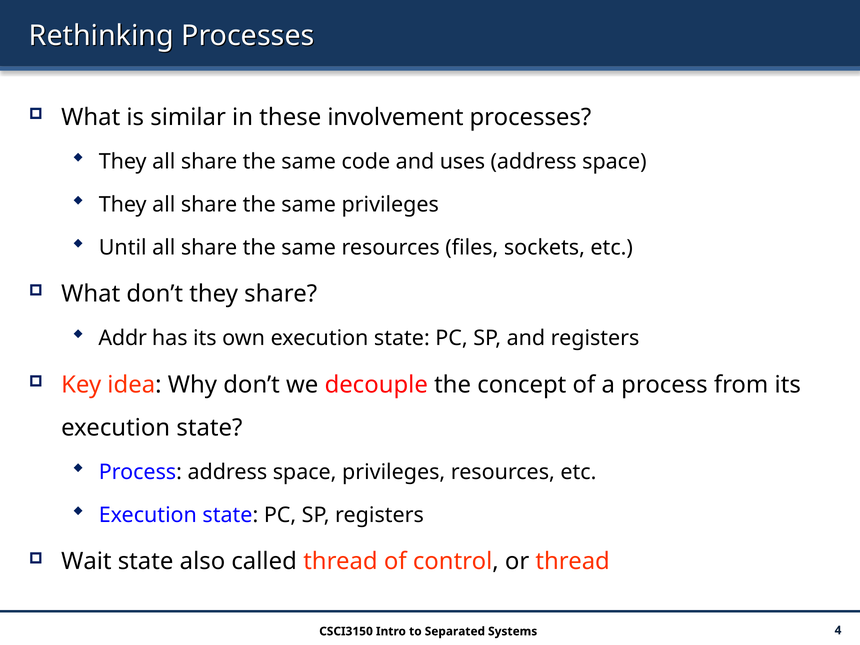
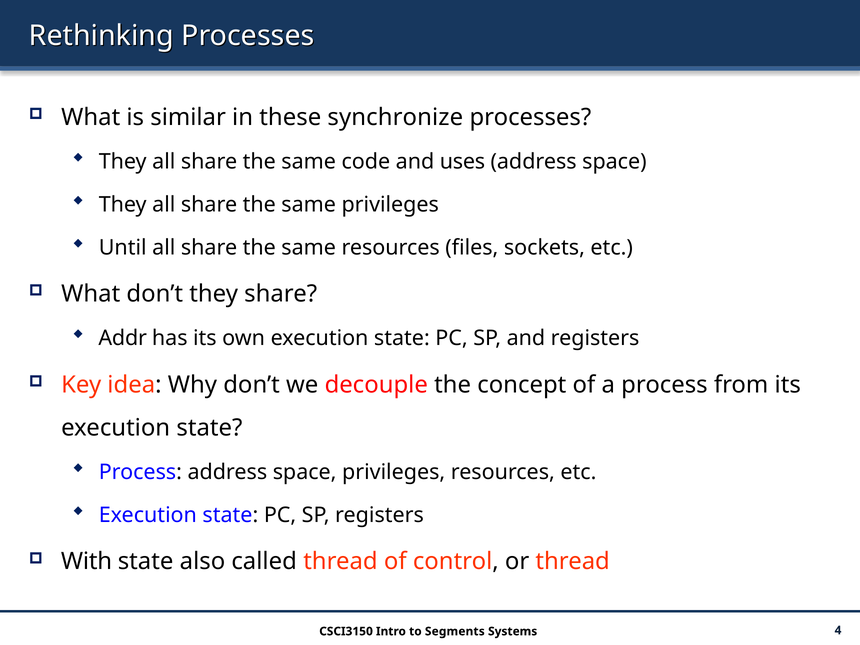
involvement: involvement -> synchronize
Wait: Wait -> With
Separated: Separated -> Segments
